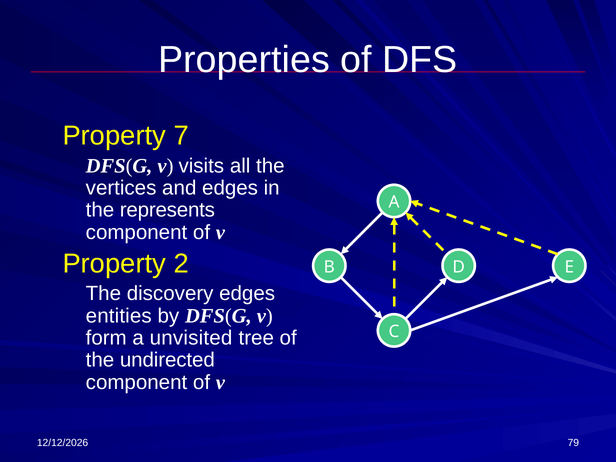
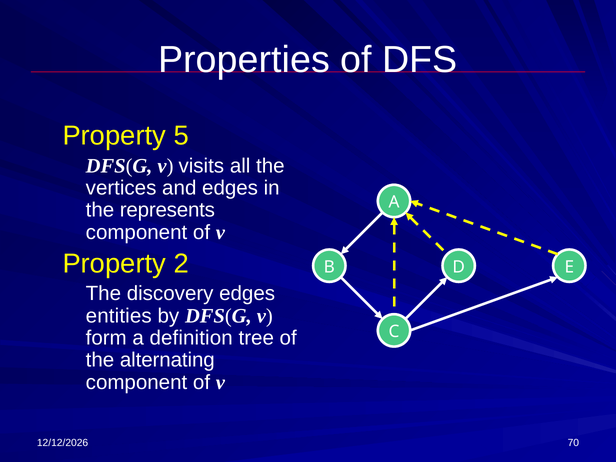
7: 7 -> 5
unvisited: unvisited -> definition
undirected: undirected -> alternating
79: 79 -> 70
